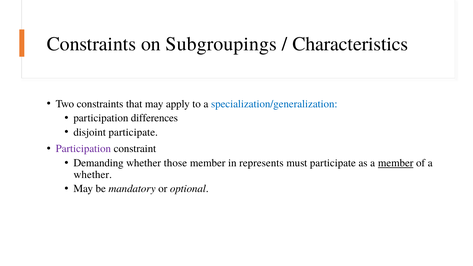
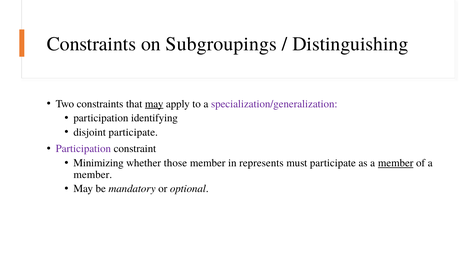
Characteristics: Characteristics -> Distinguishing
may at (154, 104) underline: none -> present
specialization/generalization colour: blue -> purple
differences: differences -> identifying
Demanding: Demanding -> Minimizing
whether at (93, 175): whether -> member
